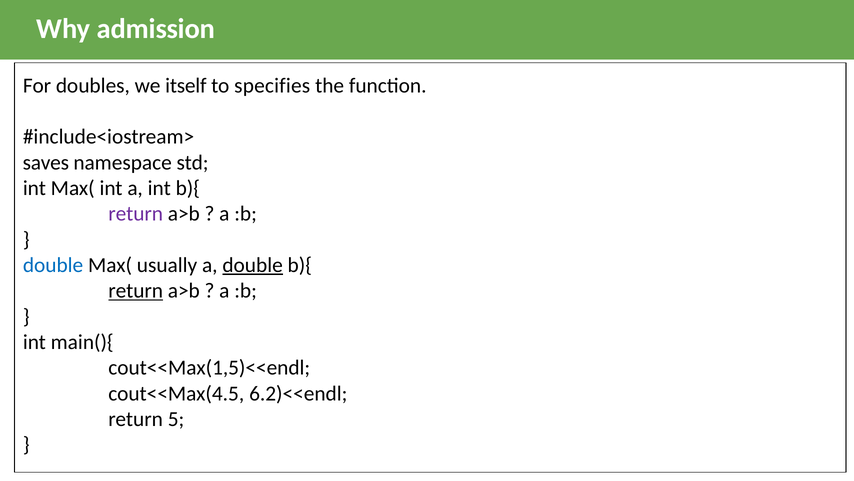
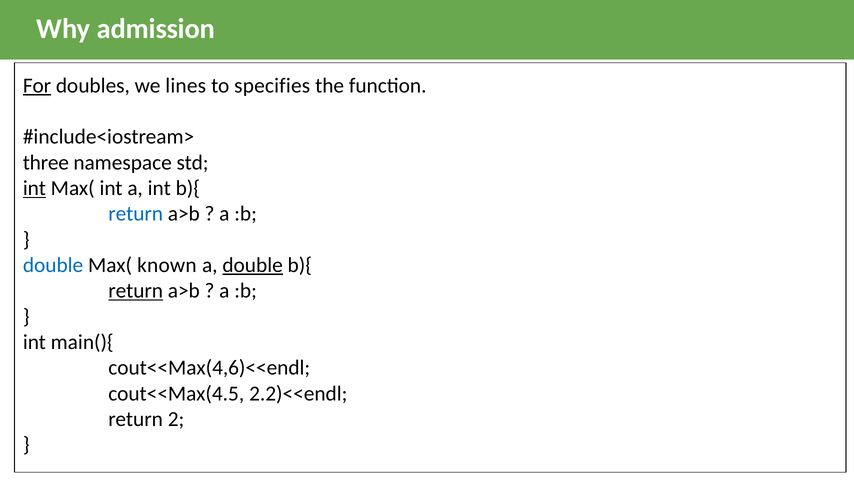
For underline: none -> present
itself: itself -> lines
saves: saves -> three
int at (34, 188) underline: none -> present
return at (136, 214) colour: purple -> blue
usually: usually -> known
cout<<Max(1,5)<<endl: cout<<Max(1,5)<<endl -> cout<<Max(4,6)<<endl
6.2)<<endl: 6.2)<<endl -> 2.2)<<endl
5: 5 -> 2
